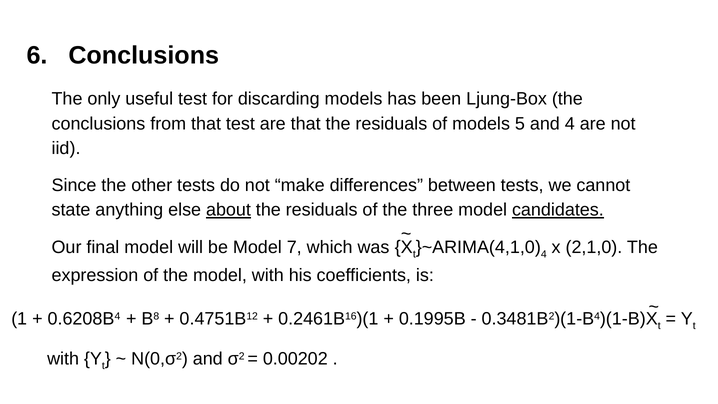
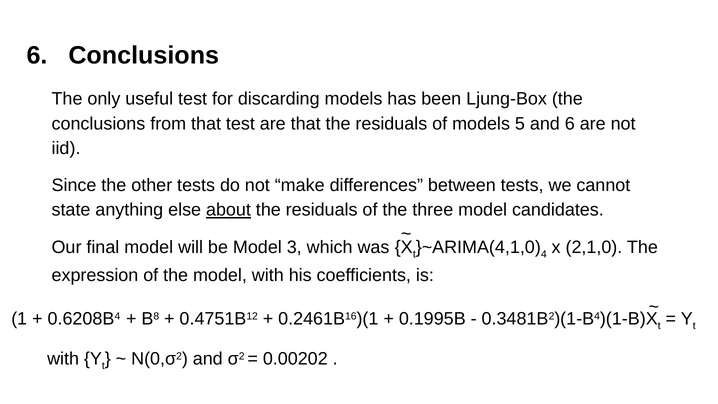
and 4: 4 -> 6
candidates underline: present -> none
7: 7 -> 3
